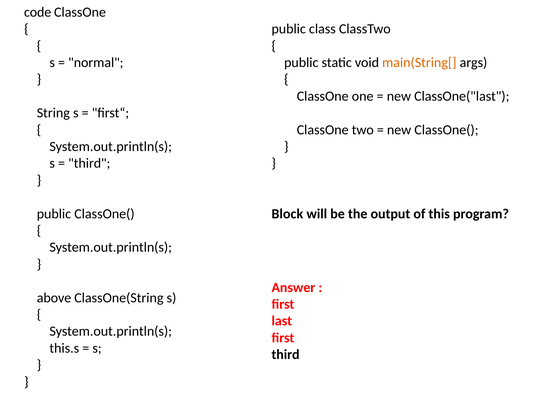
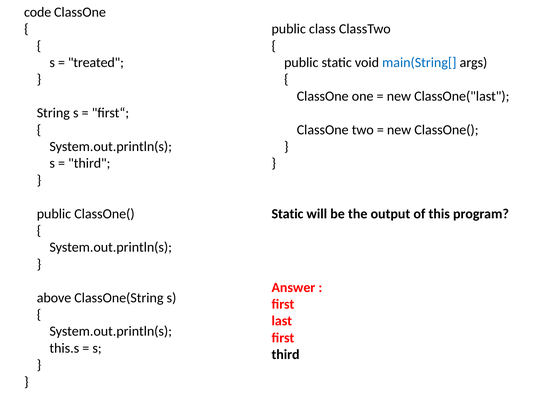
normal: normal -> treated
main(String[ colour: orange -> blue
Block at (287, 214): Block -> Static
